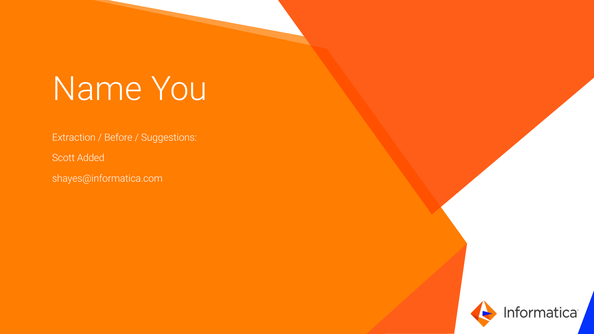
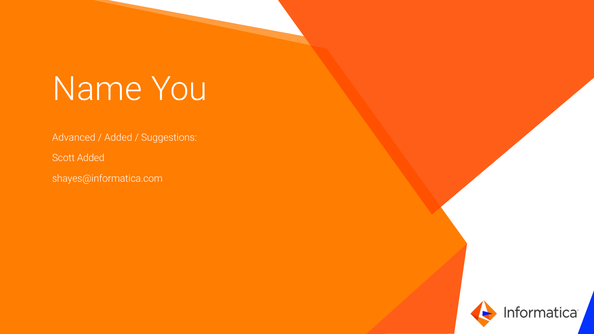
Extraction: Extraction -> Advanced
Before at (118, 138): Before -> Added
